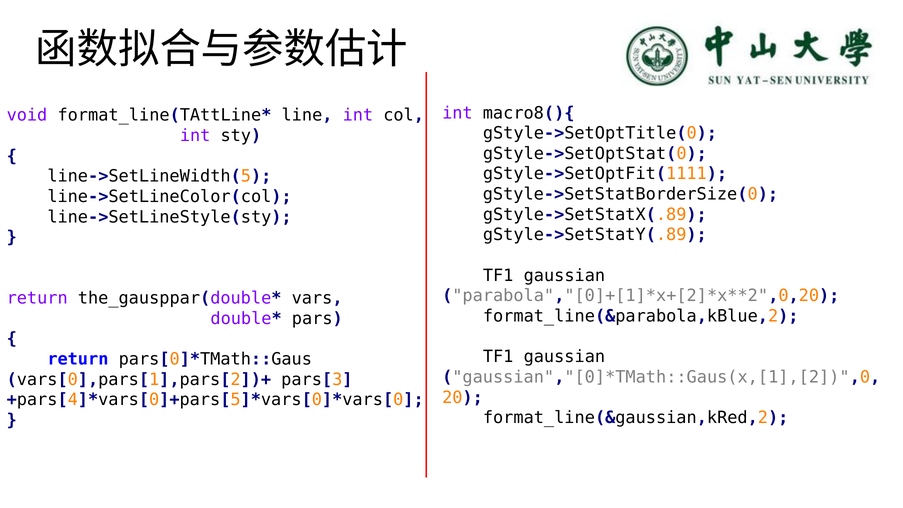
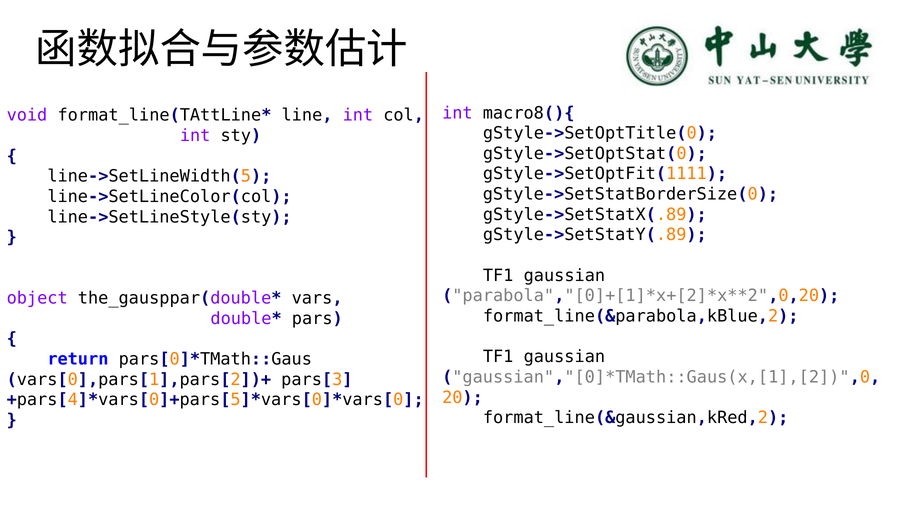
return at (37, 298): return -> object
